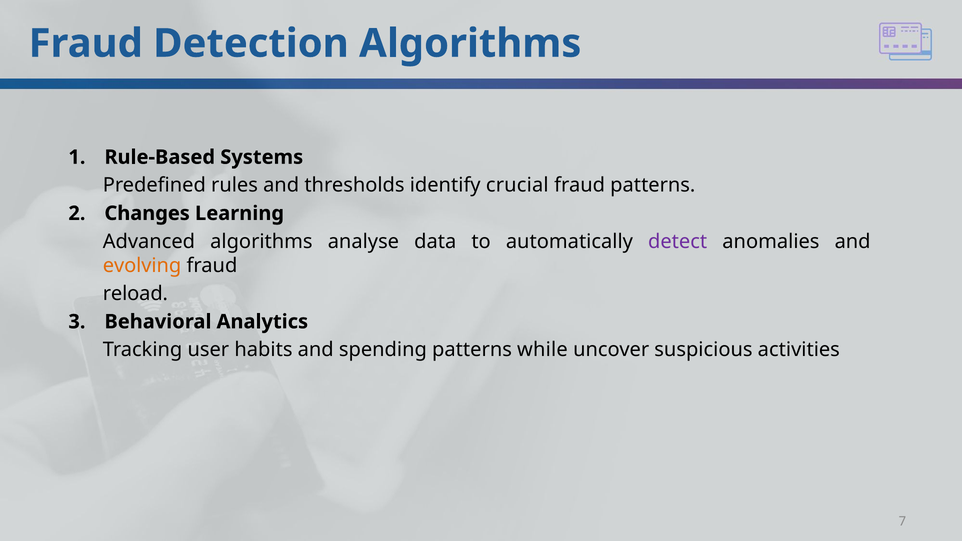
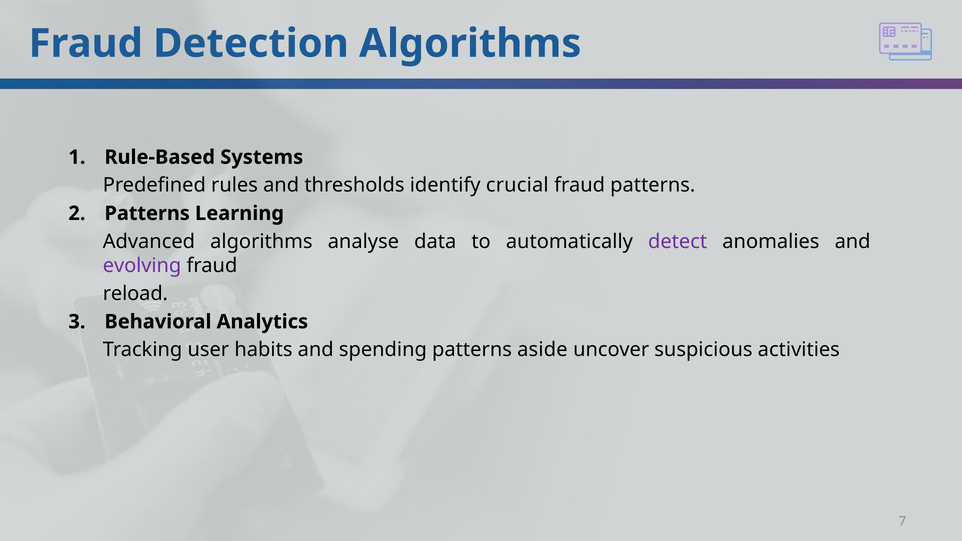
Changes at (147, 213): Changes -> Patterns
evolving colour: orange -> purple
while: while -> aside
